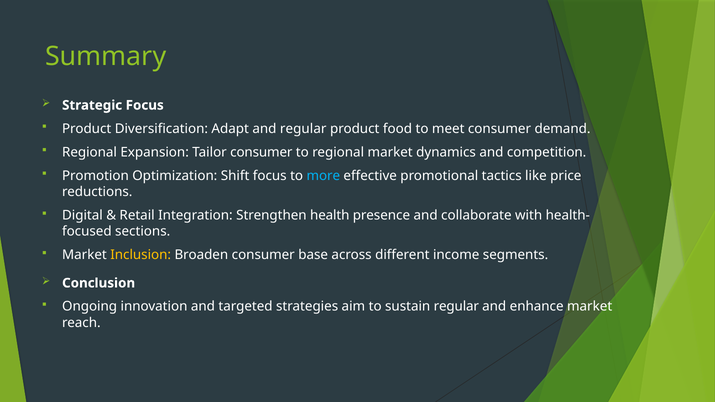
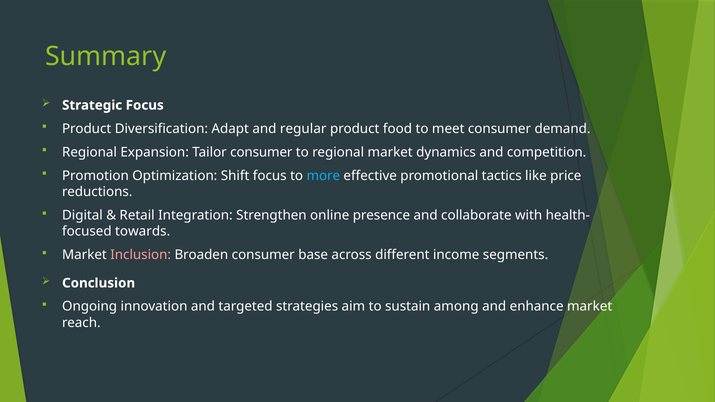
health: health -> online
sections: sections -> towards
Inclusion colour: yellow -> pink
sustain regular: regular -> among
